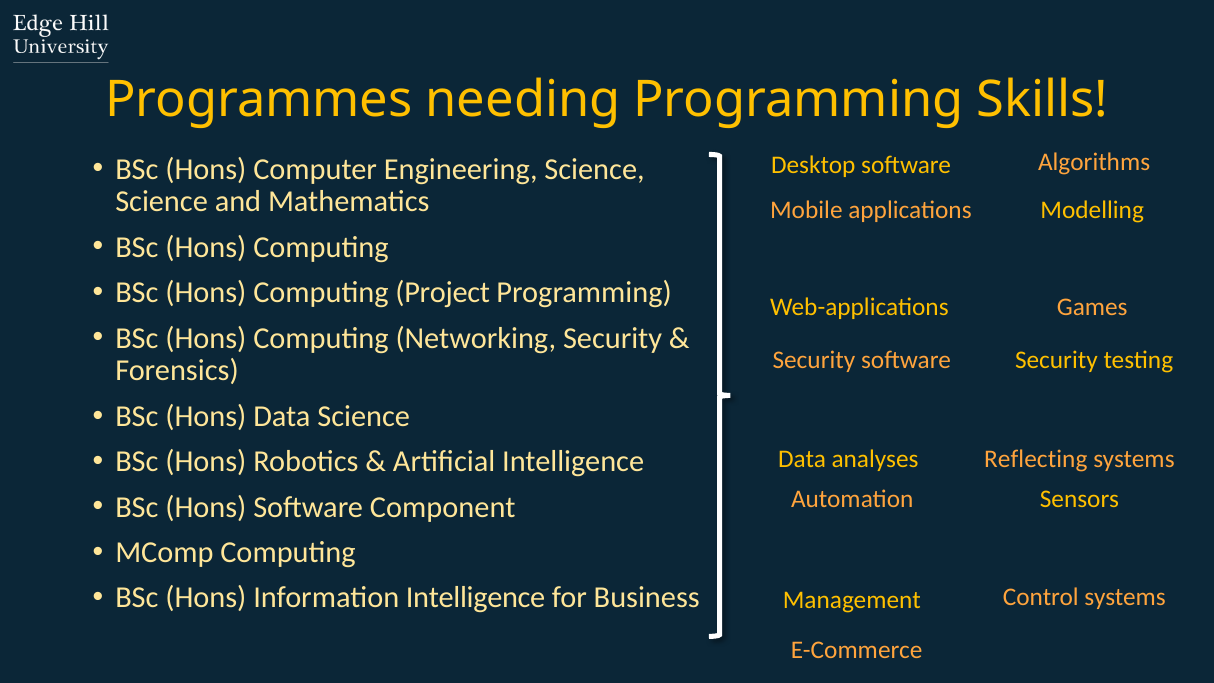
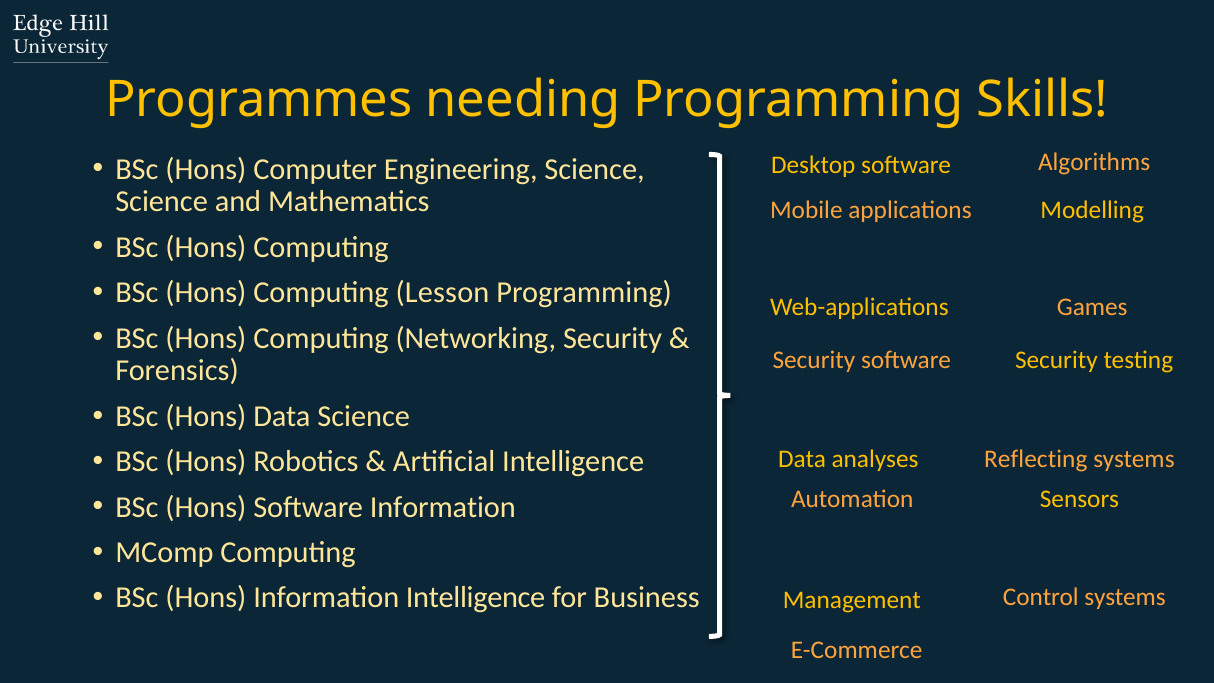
Project: Project -> Lesson
Software Component: Component -> Information
